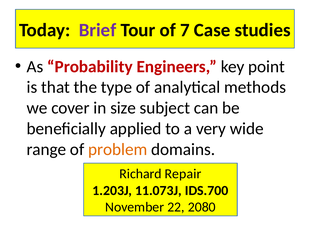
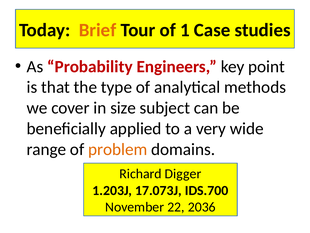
Brief colour: purple -> orange
7: 7 -> 1
Repair: Repair -> Digger
11.073J: 11.073J -> 17.073J
2080: 2080 -> 2036
